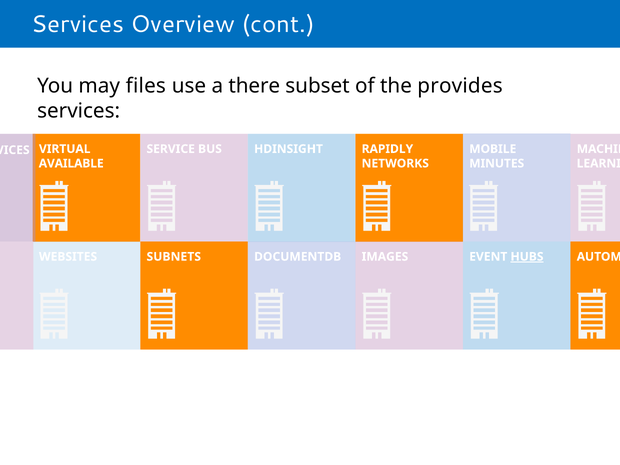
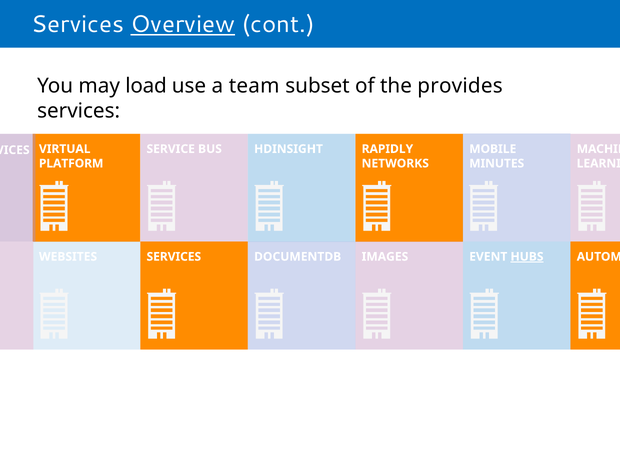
Overview underline: none -> present
files: files -> load
there: there -> team
AVAILABLE: AVAILABLE -> PLATFORM
SUBNETS at (174, 257): SUBNETS -> SERVICES
